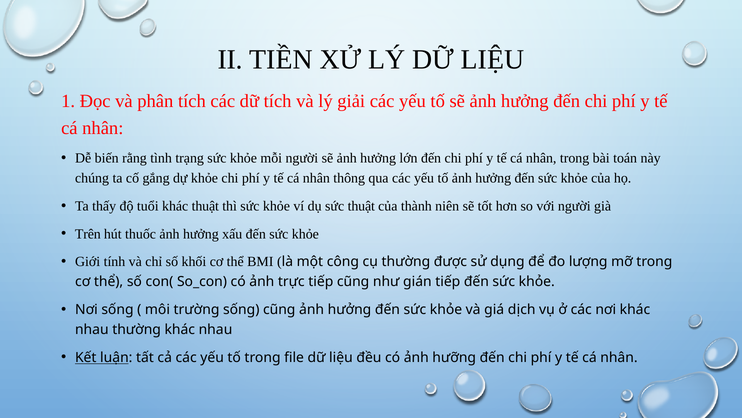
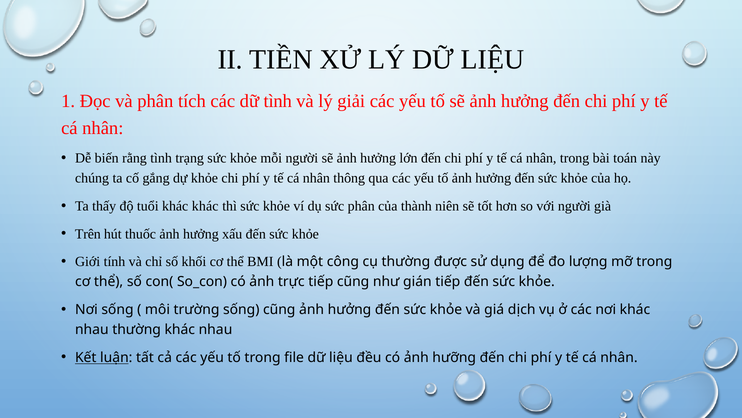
dữ tích: tích -> tình
khác thuật: thuật -> khác
sức thuật: thuật -> phân
